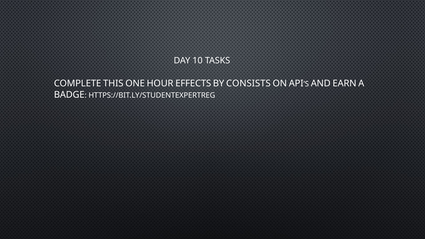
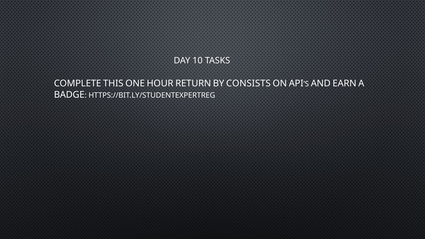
EFFECTS: EFFECTS -> RETURN
